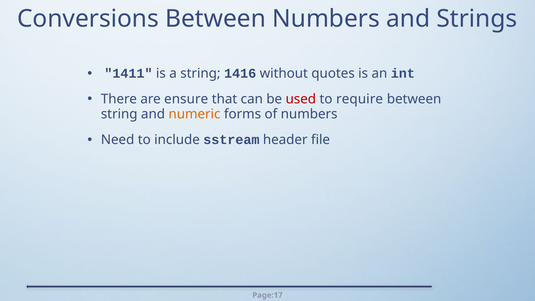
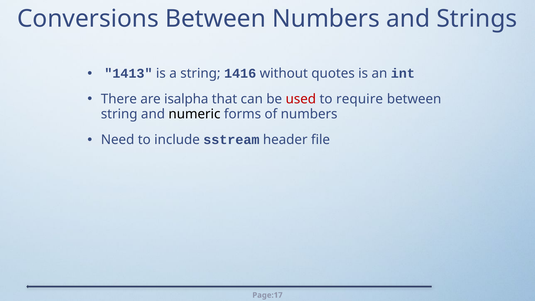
1411: 1411 -> 1413
ensure: ensure -> isalpha
numeric colour: orange -> black
